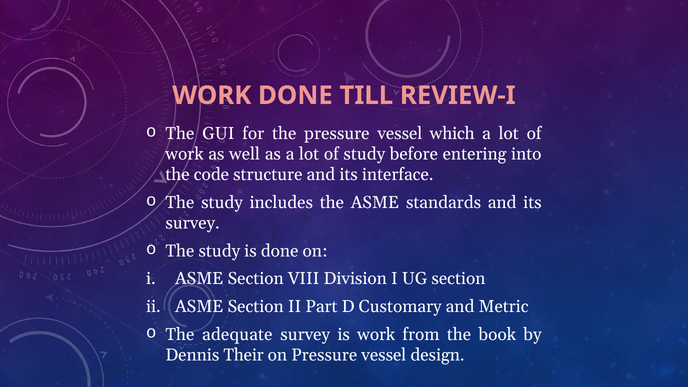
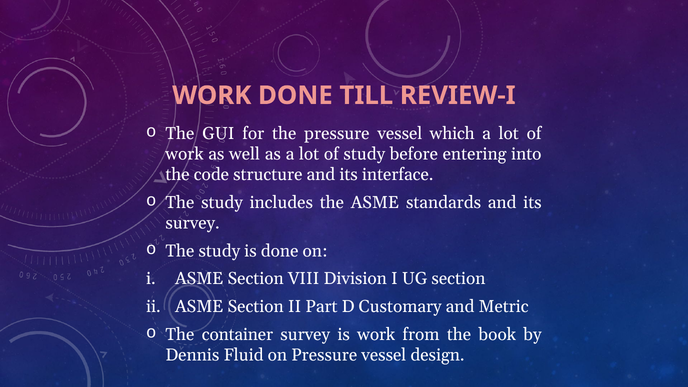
adequate: adequate -> container
Their: Their -> Fluid
